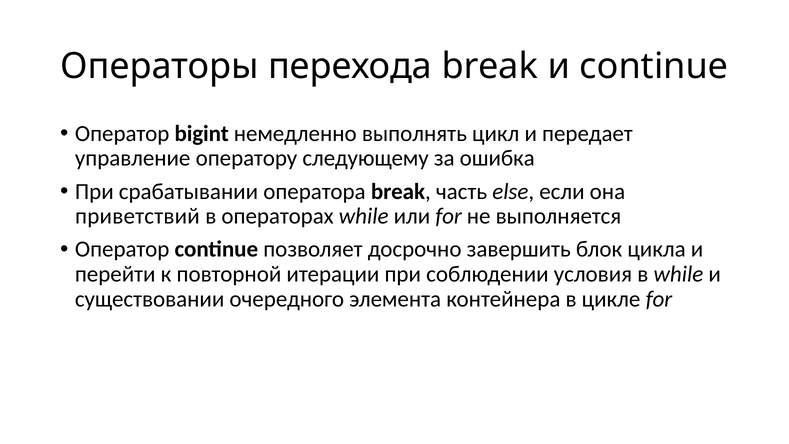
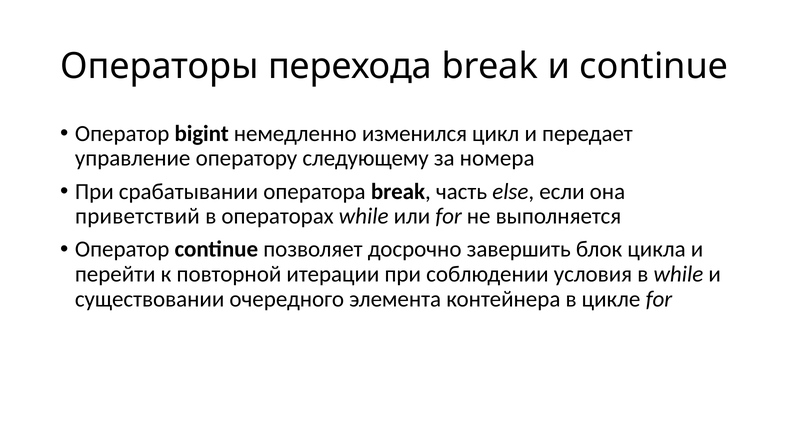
выполнять: выполнять -> изменился
ошибка: ошибка -> номера
